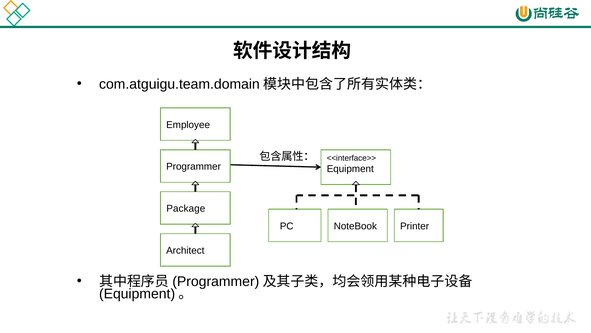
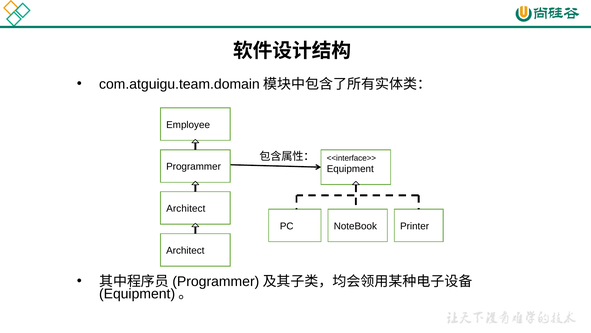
Package at (186, 208): Package -> Architect
